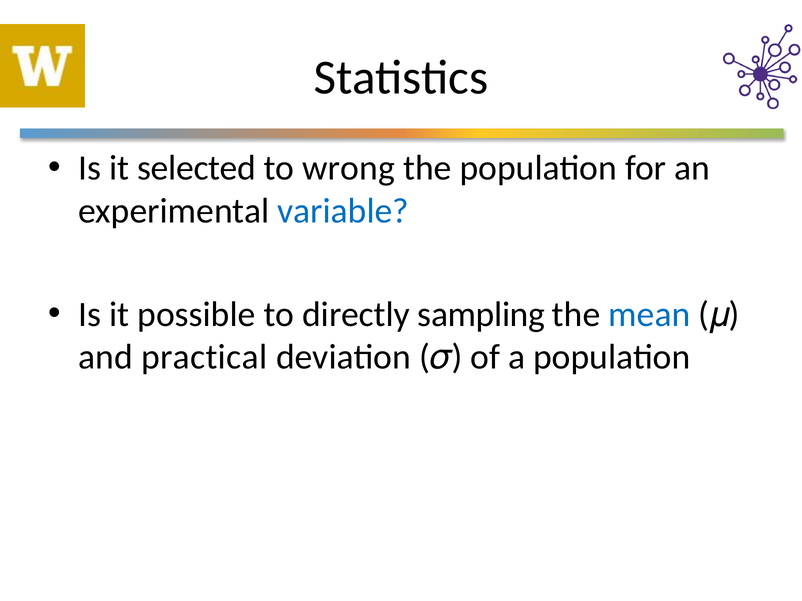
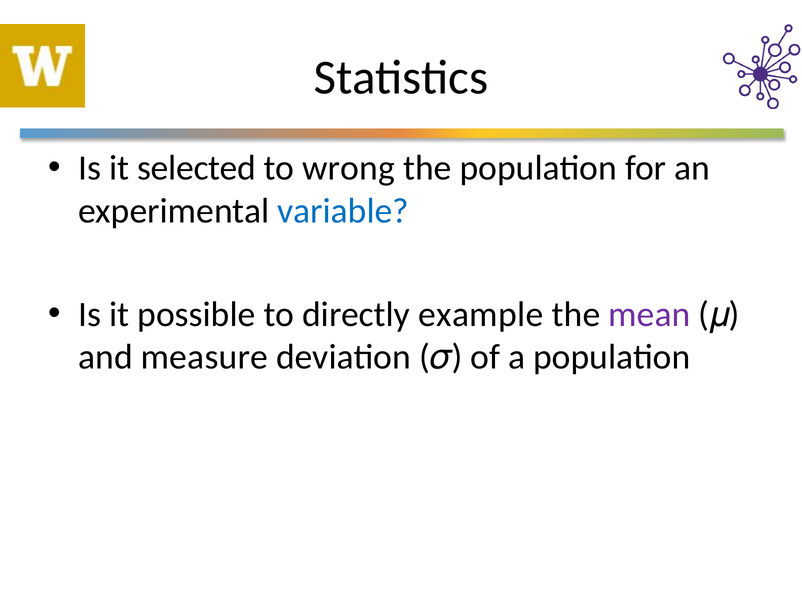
sampling: sampling -> example
mean colour: blue -> purple
practical: practical -> measure
